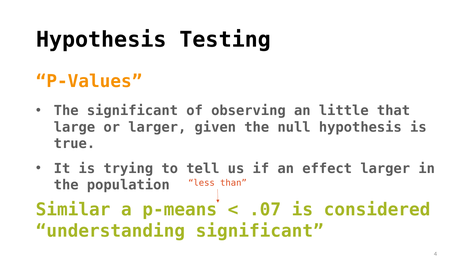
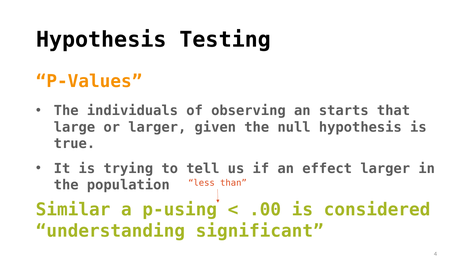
The significant: significant -> individuals
little: little -> starts
p-means: p-means -> p-using
.07: .07 -> .00
